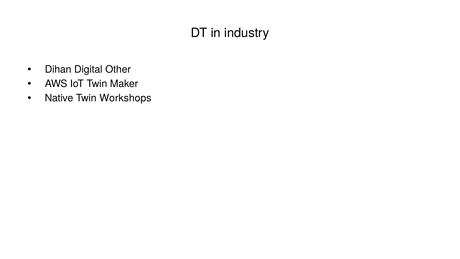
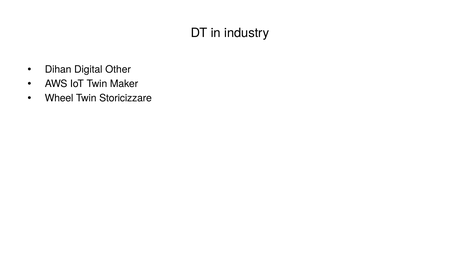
Native: Native -> Wheel
Workshops: Workshops -> Storicizzare
